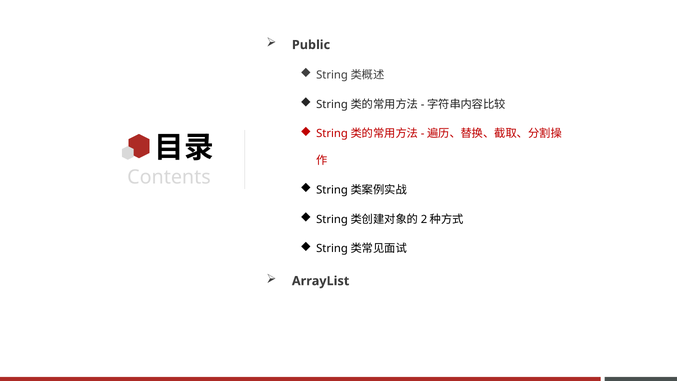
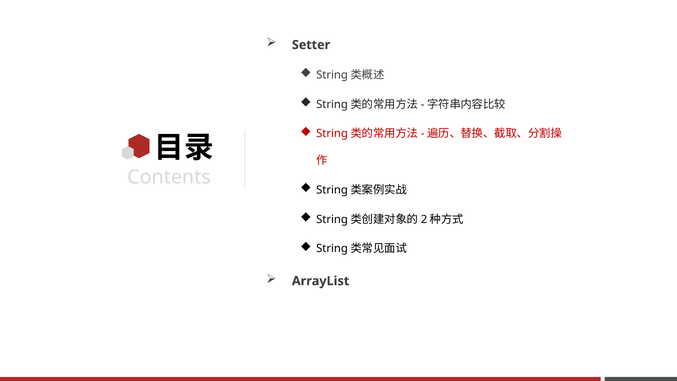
Public: Public -> Setter
